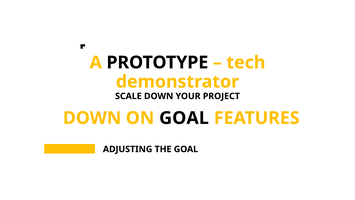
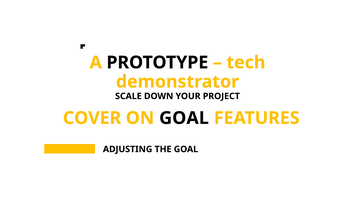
DOWN at (92, 118): DOWN -> COVER
